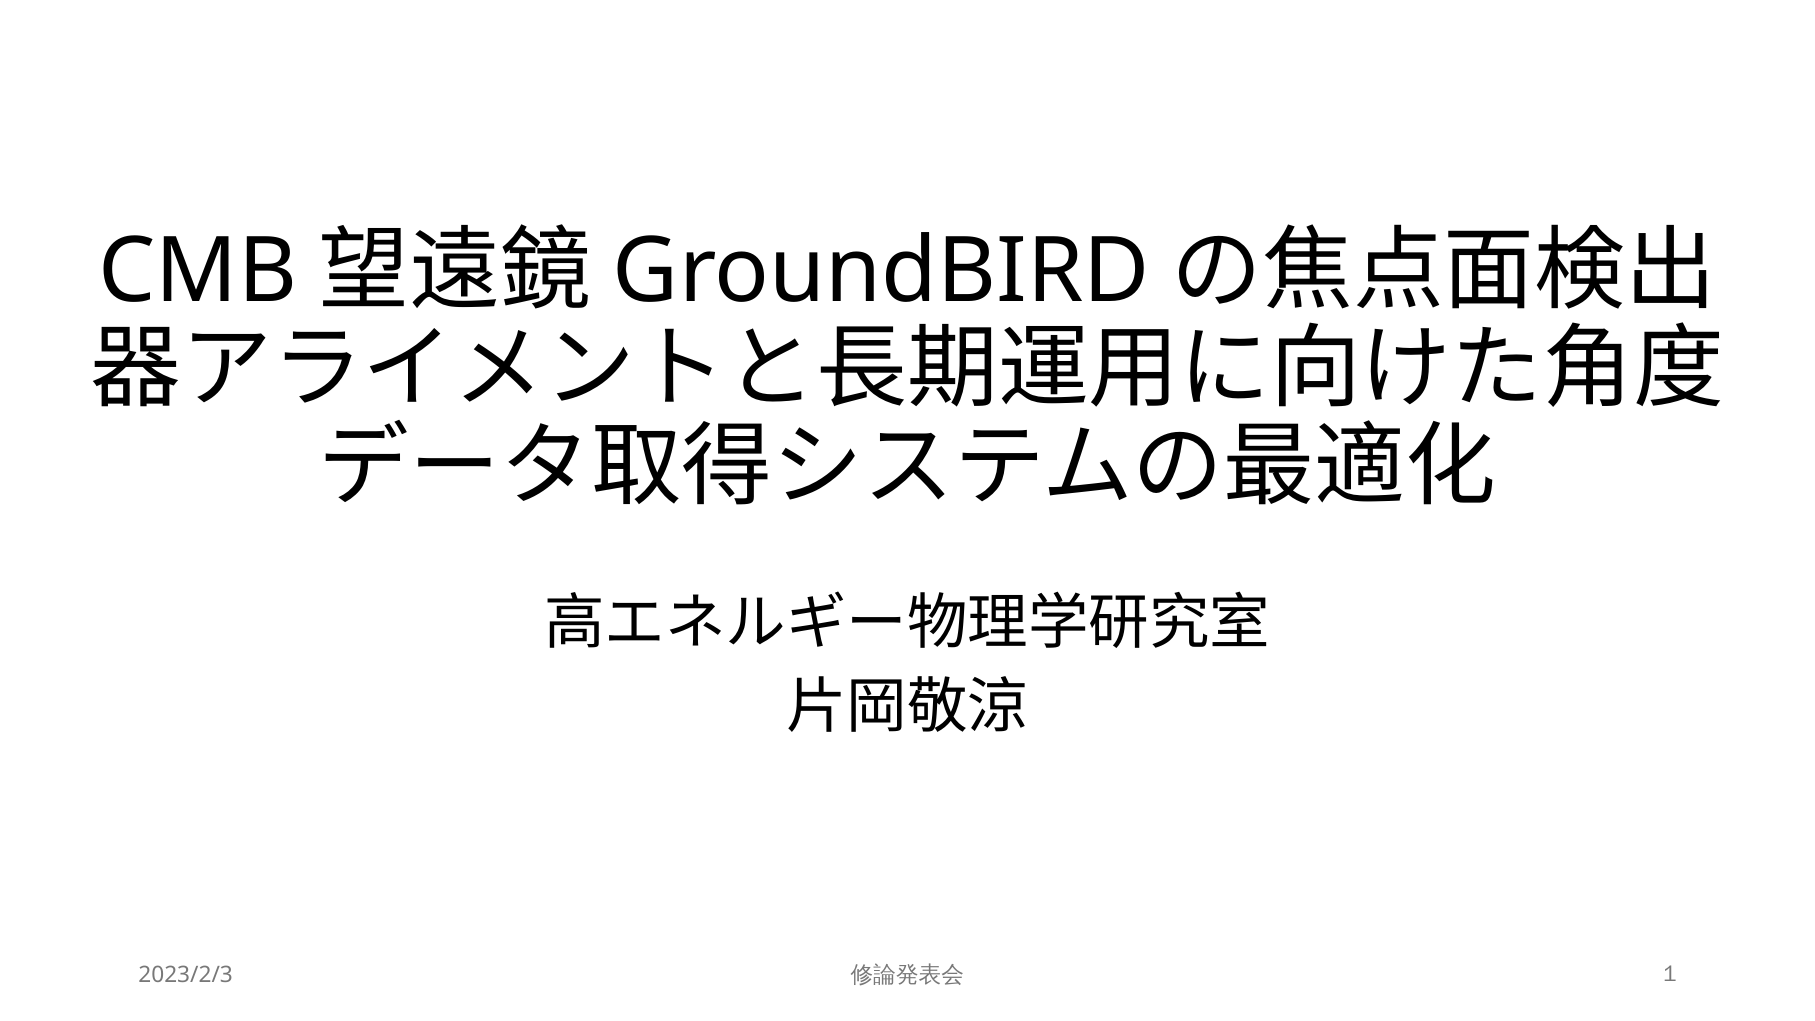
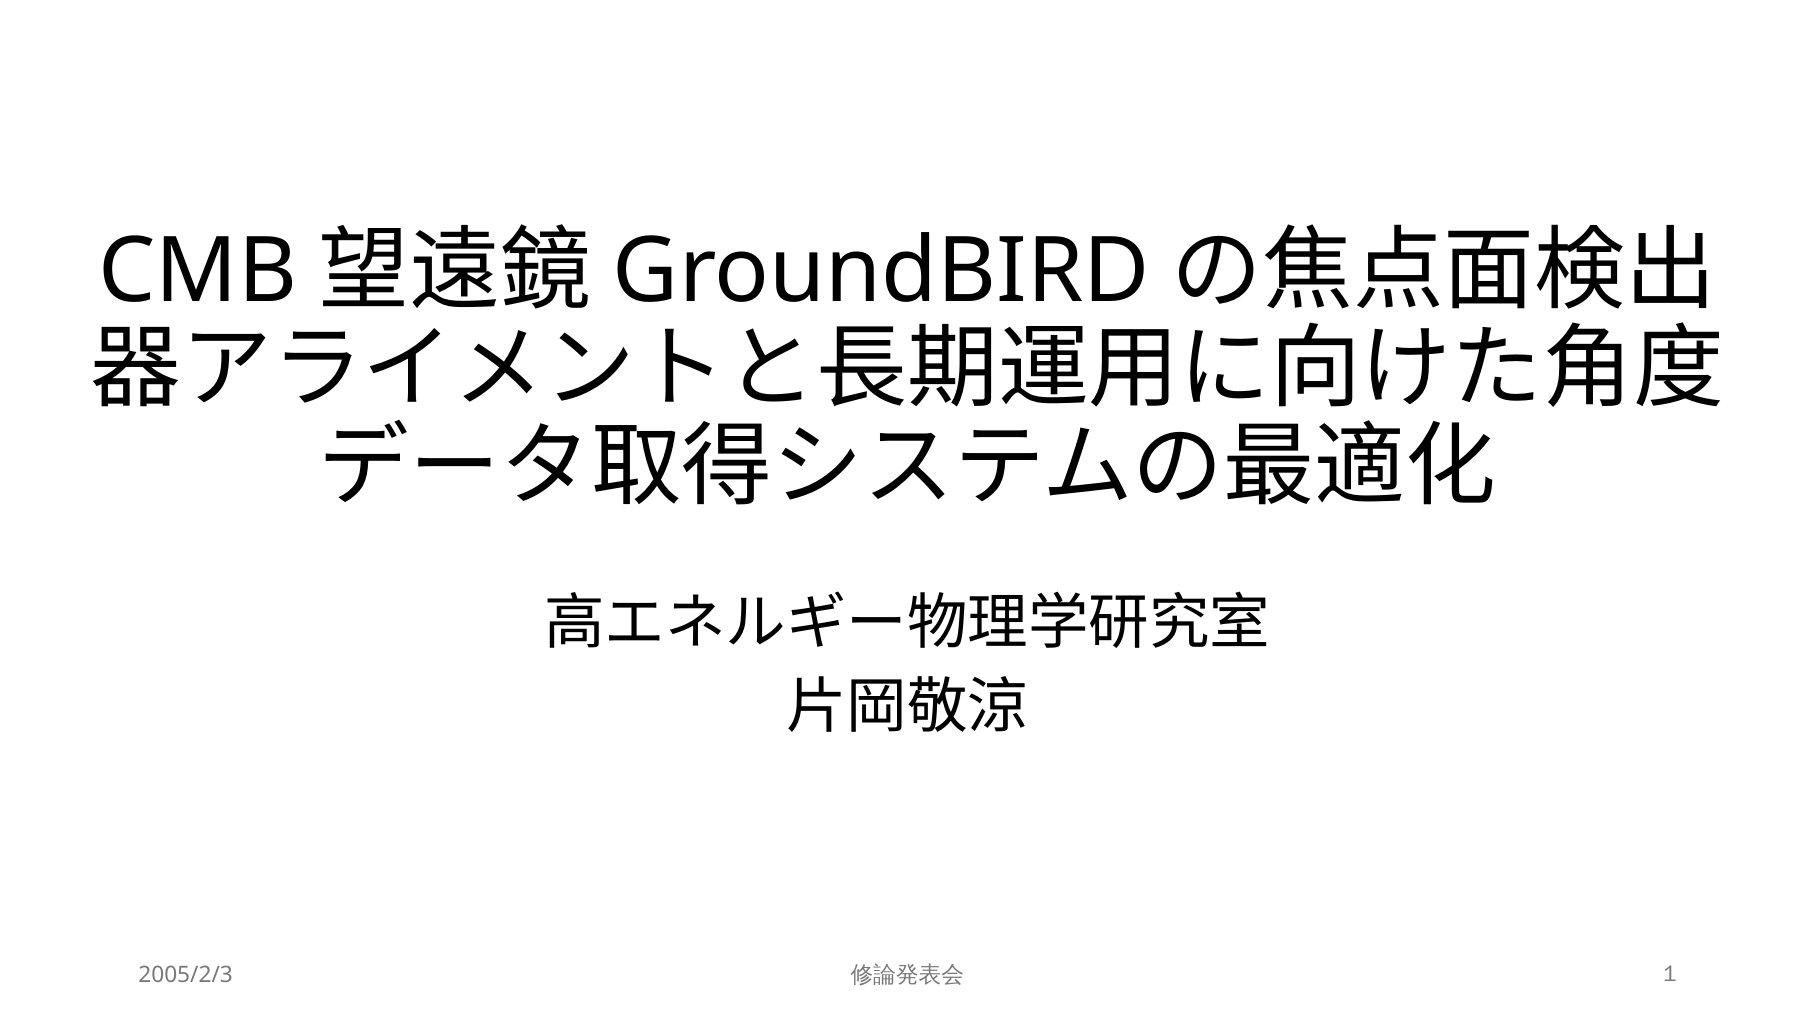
2023/2/3: 2023/2/3 -> 2005/2/3
